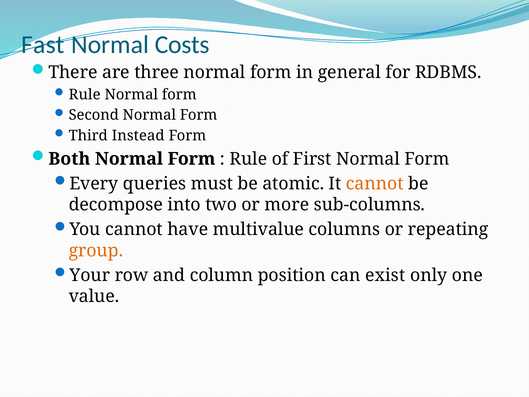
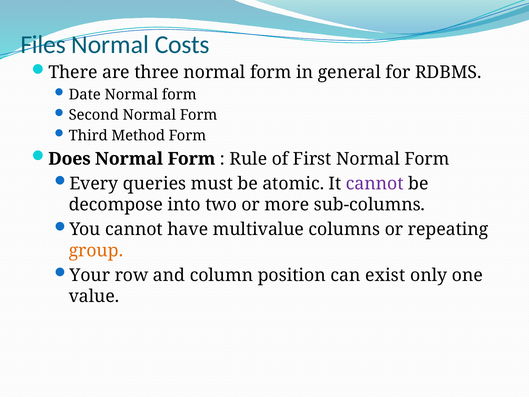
Fast: Fast -> Files
Rule at (85, 94): Rule -> Date
Instead: Instead -> Method
Both: Both -> Does
cannot at (375, 183) colour: orange -> purple
